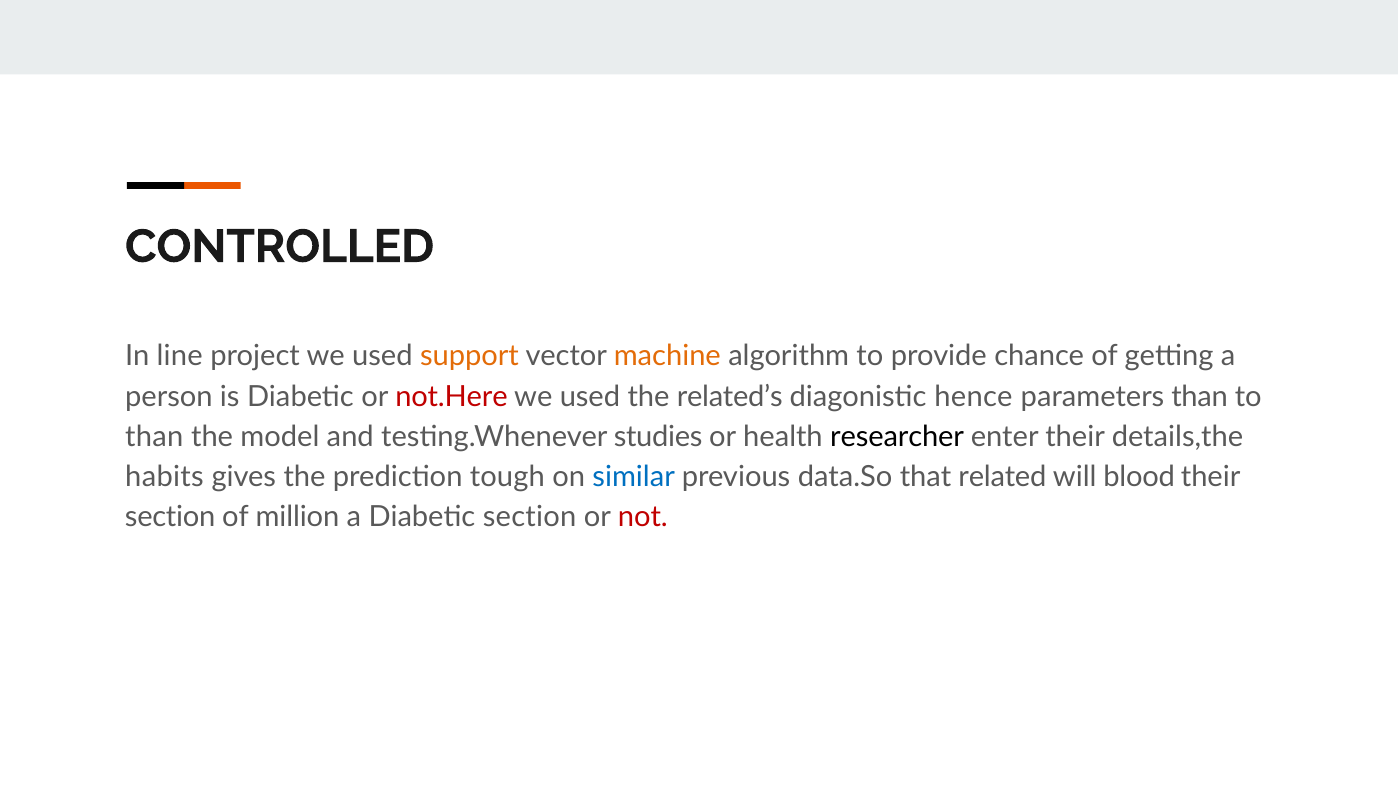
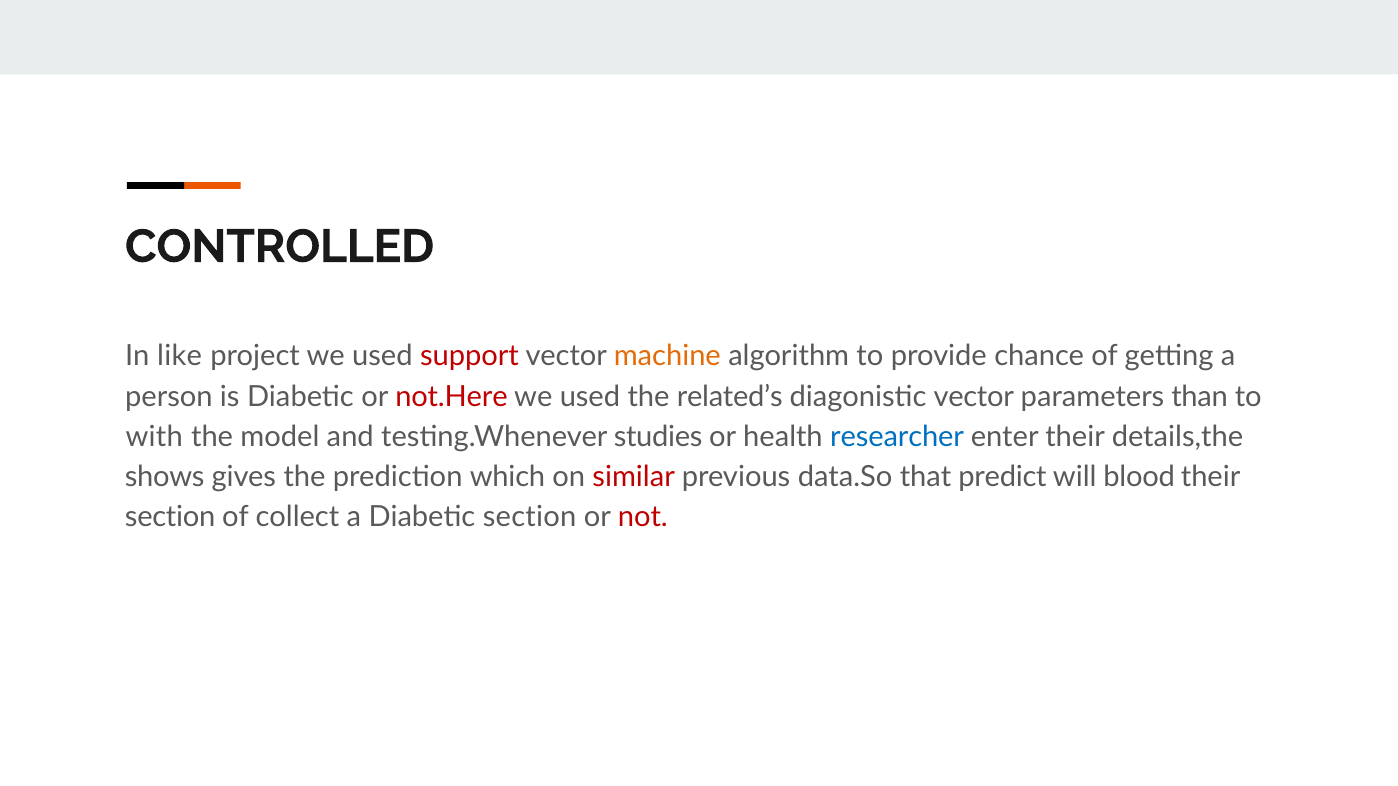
line: line -> like
support colour: orange -> red
diagonistic hence: hence -> vector
than at (154, 437): than -> with
researcher colour: black -> blue
habits: habits -> shows
tough: tough -> which
similar colour: blue -> red
related: related -> predict
million: million -> collect
